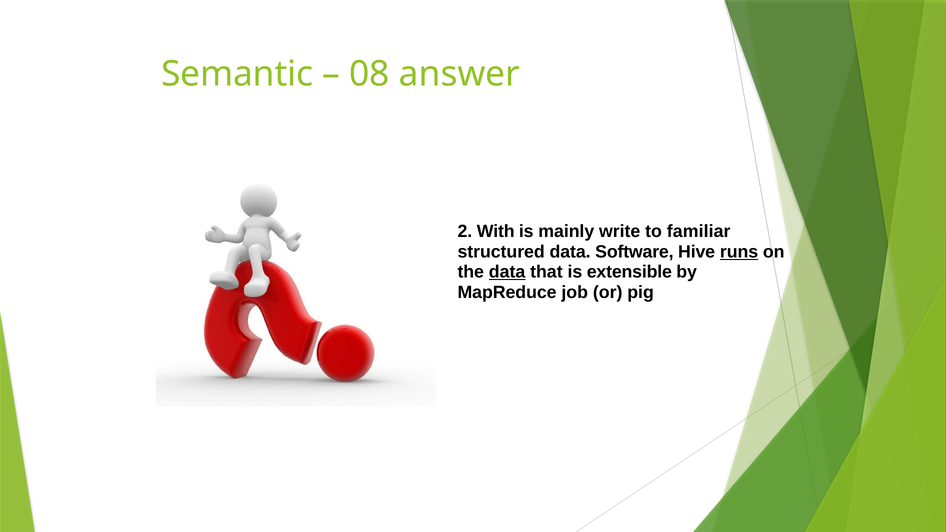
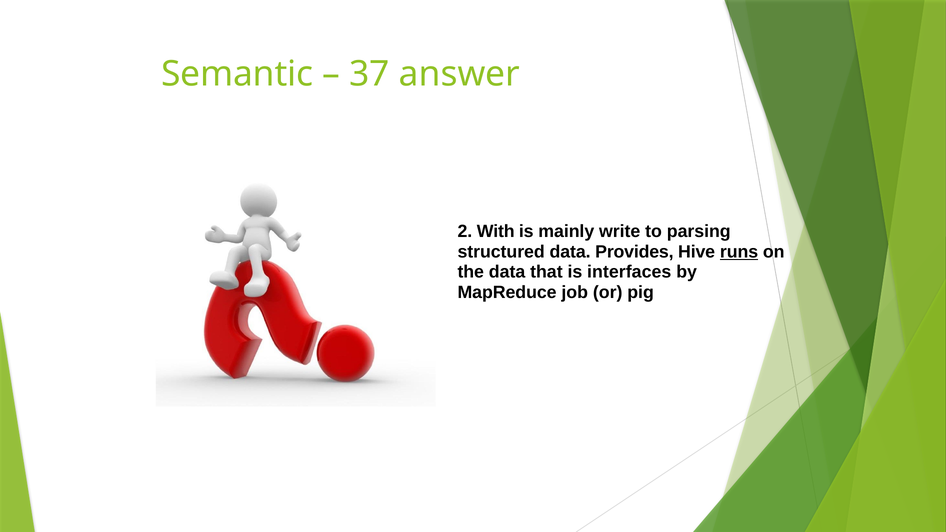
08: 08 -> 37
familiar: familiar -> parsing
Software: Software -> Provides
data at (507, 272) underline: present -> none
extensible: extensible -> interfaces
